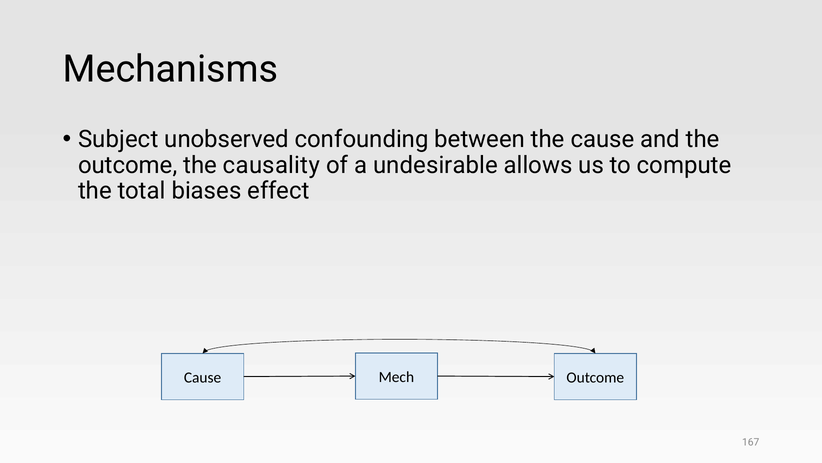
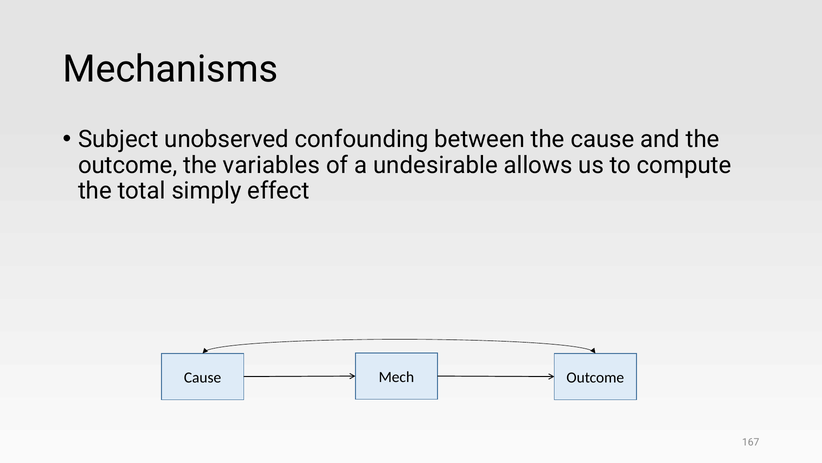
causality: causality -> variables
biases: biases -> simply
